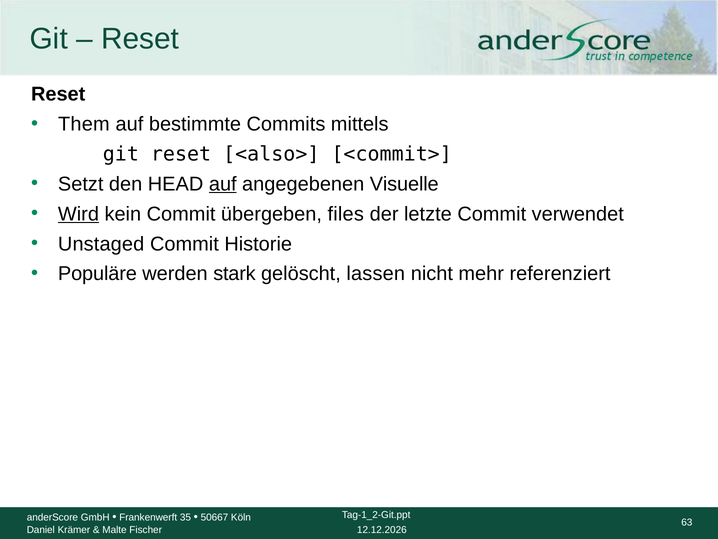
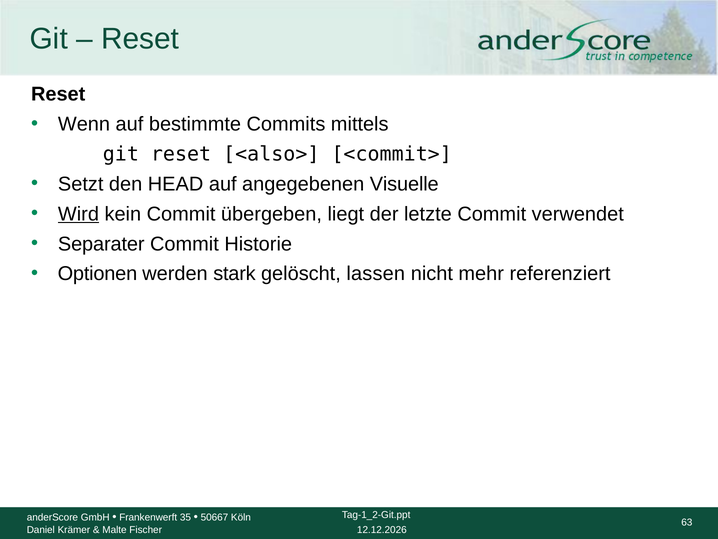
Them: Them -> Wenn
auf at (223, 184) underline: present -> none
files: files -> liegt
Unstaged: Unstaged -> Separater
Populäre: Populäre -> Optionen
